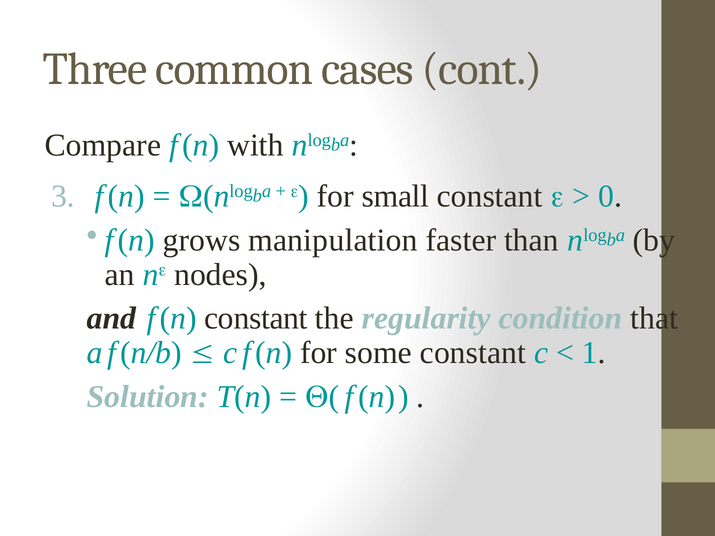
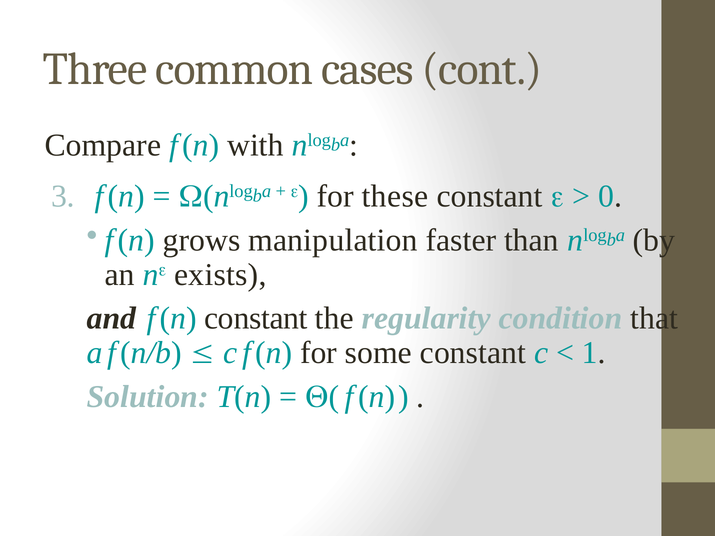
small: small -> these
nodes: nodes -> exists
